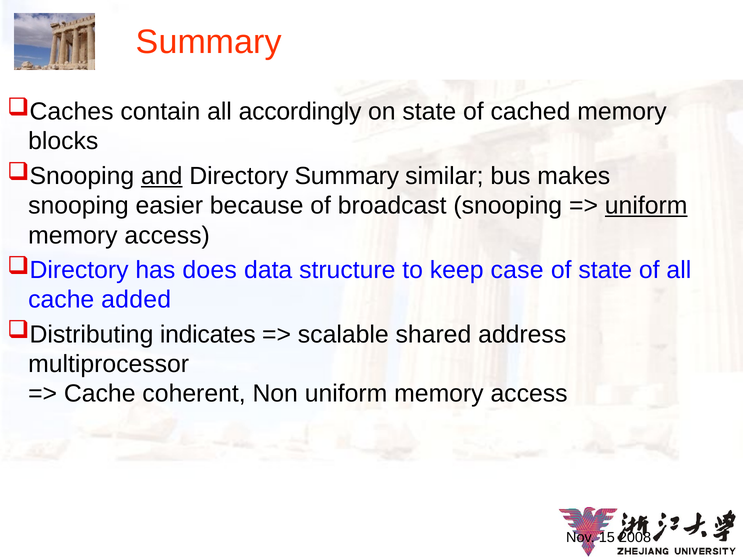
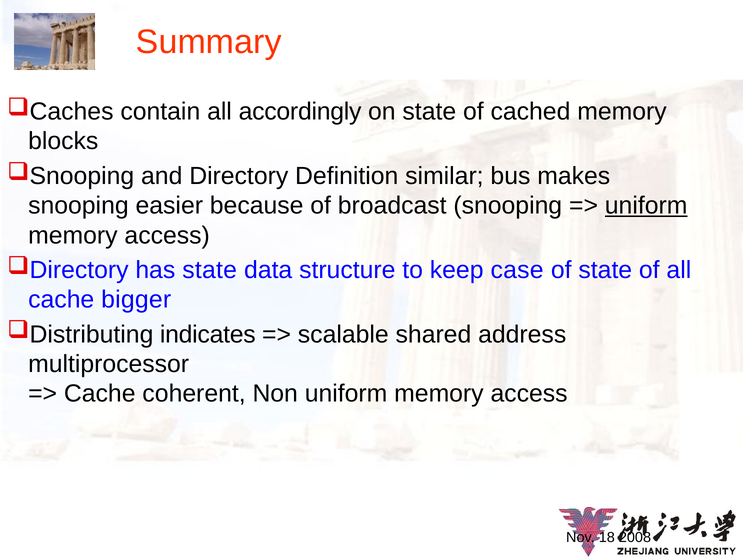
and underline: present -> none
Directory Summary: Summary -> Definition
has does: does -> state
added: added -> bigger
15: 15 -> 18
